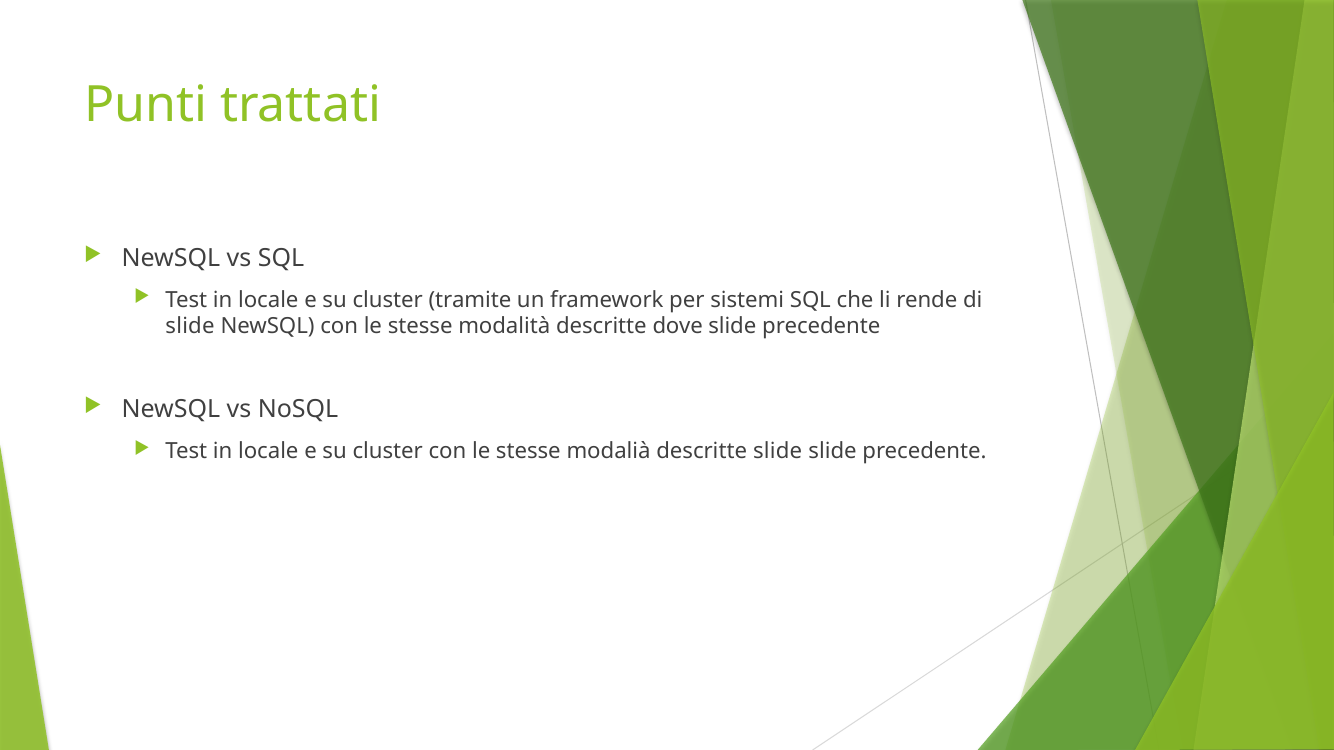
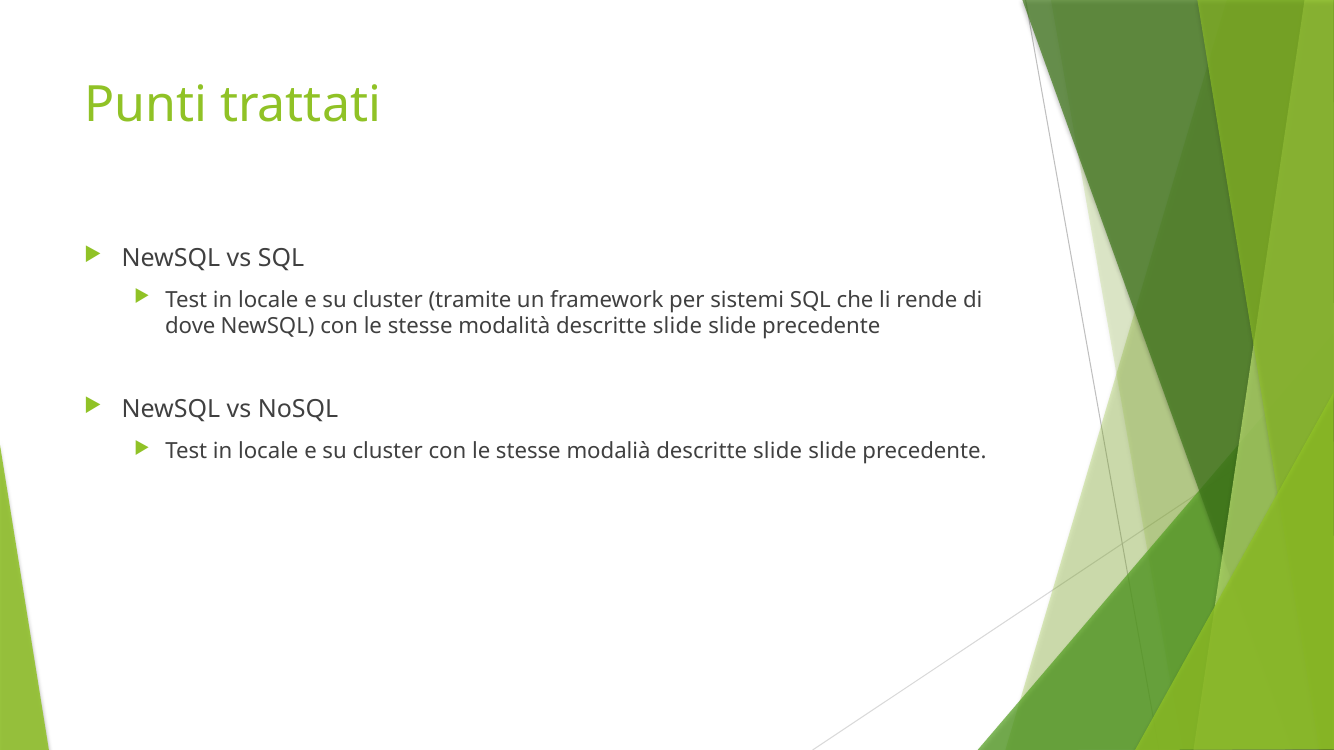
slide at (190, 327): slide -> dove
modalità descritte dove: dove -> slide
